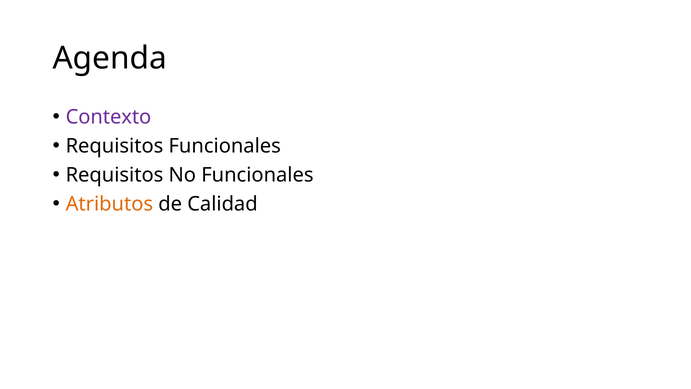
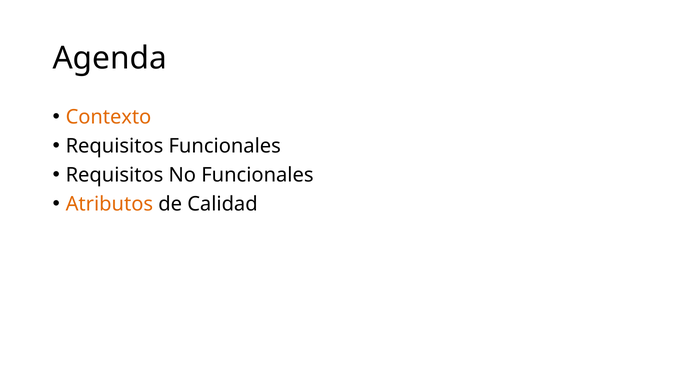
Contexto colour: purple -> orange
